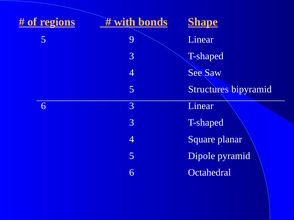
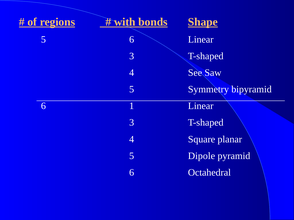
5 9: 9 -> 6
Structures: Structures -> Symmetry
6 3: 3 -> 1
